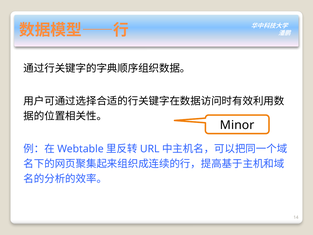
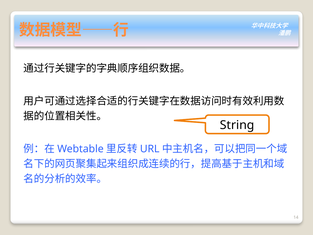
Minor: Minor -> String
